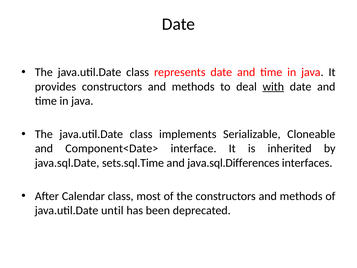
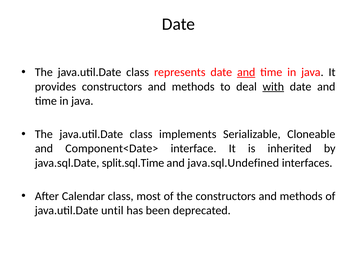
and at (246, 72) underline: none -> present
sets.sql.Time: sets.sql.Time -> split.sql.Time
java.sql.Differences: java.sql.Differences -> java.sql.Undefined
